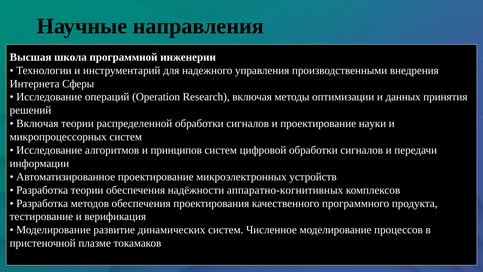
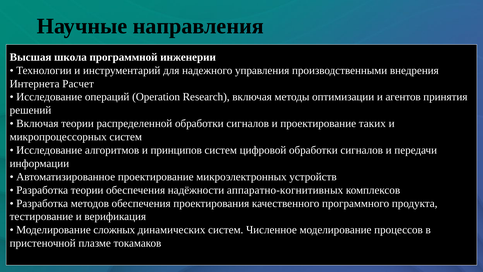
Сферы: Сферы -> Расчет
данных: данных -> агентов
науки: науки -> таких
развитие: развитие -> сложных
